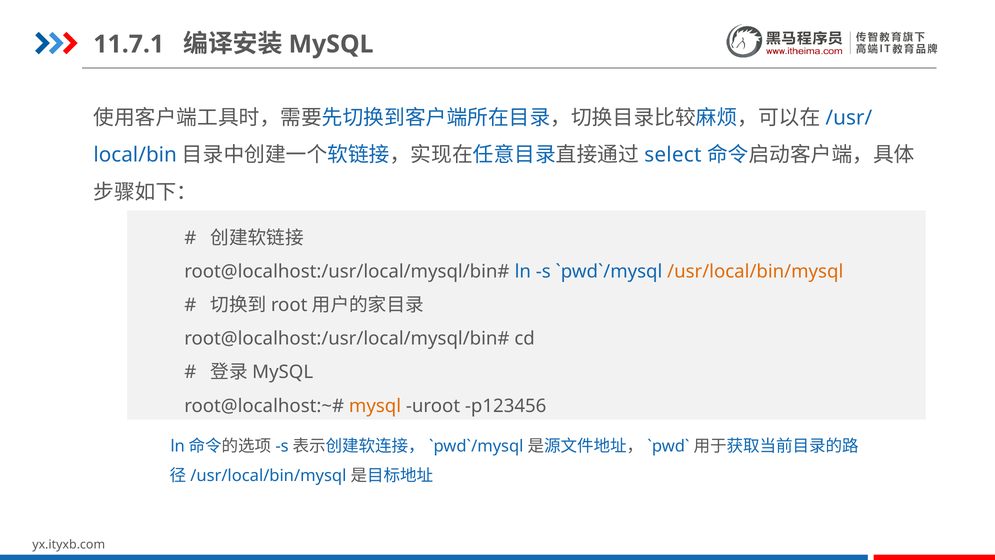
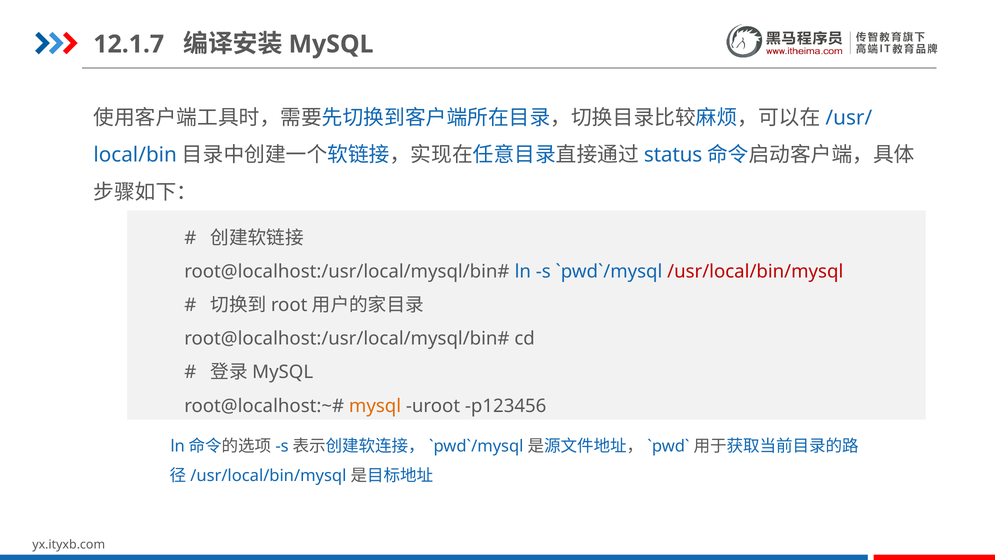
11.7.1: 11.7.1 -> 12.1.7
select: select -> status
/usr/local/bin/mysql colour: orange -> red
